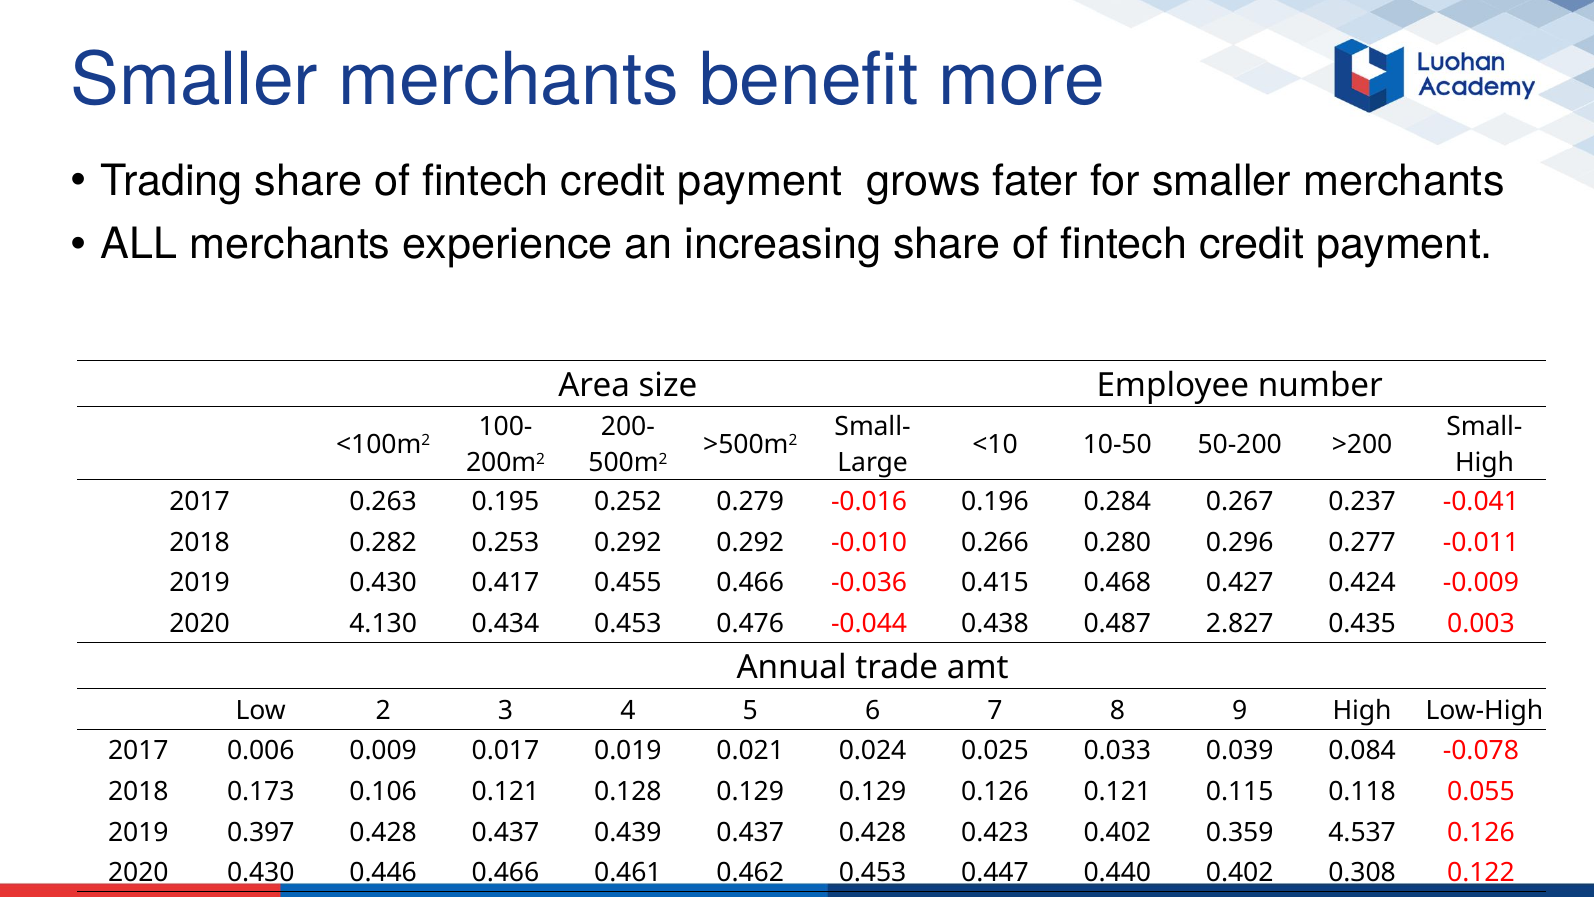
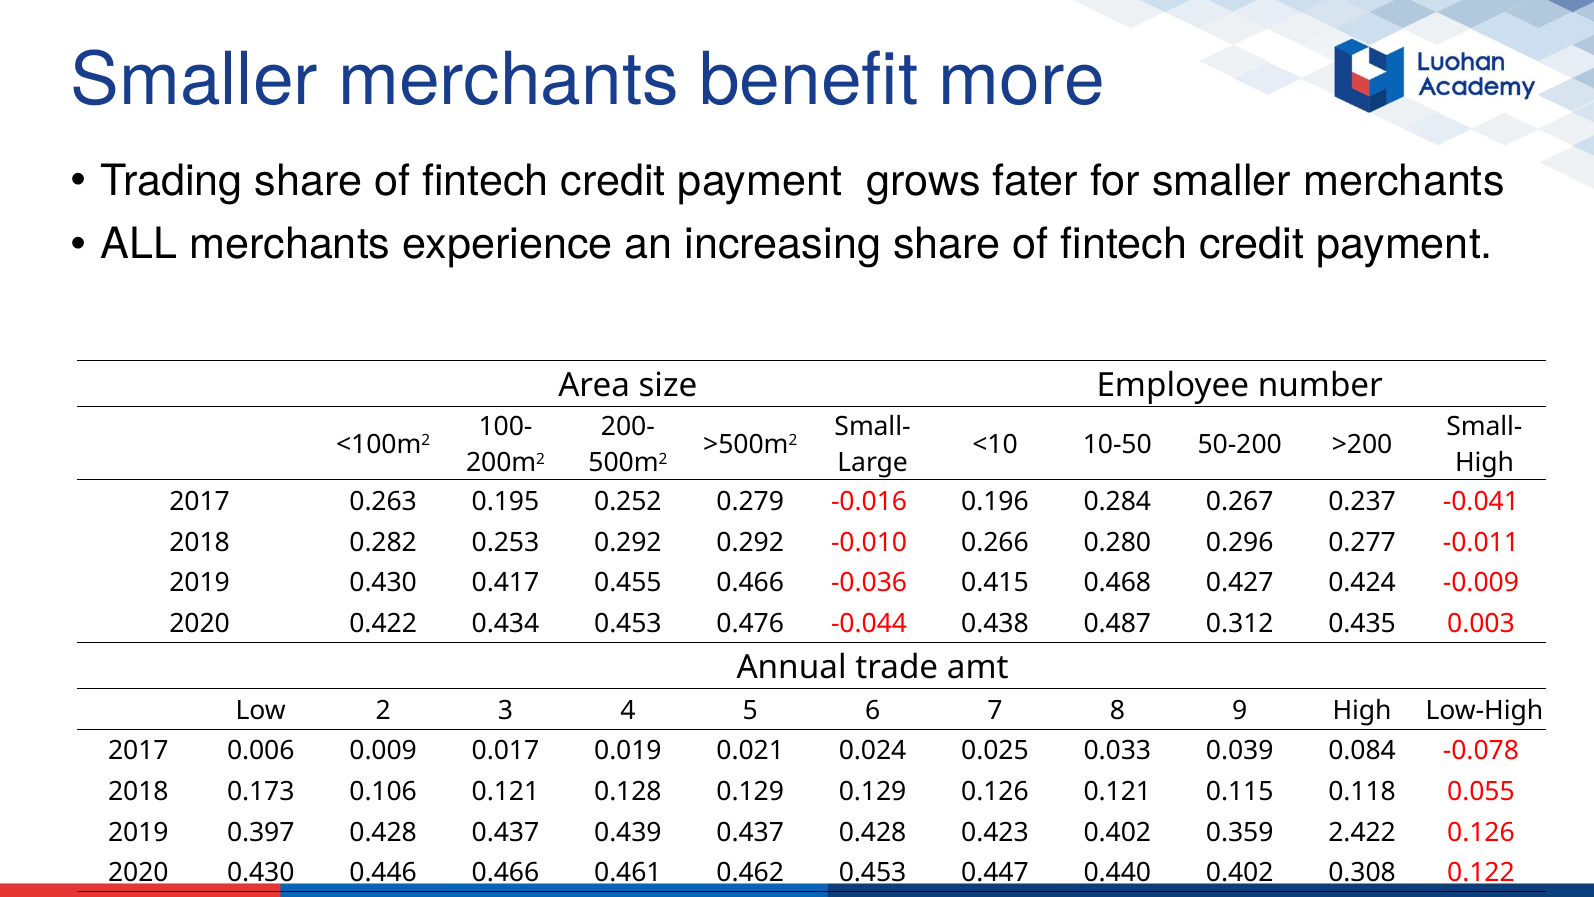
4.130: 4.130 -> 0.422
2.827: 2.827 -> 0.312
4.537: 4.537 -> 2.422
